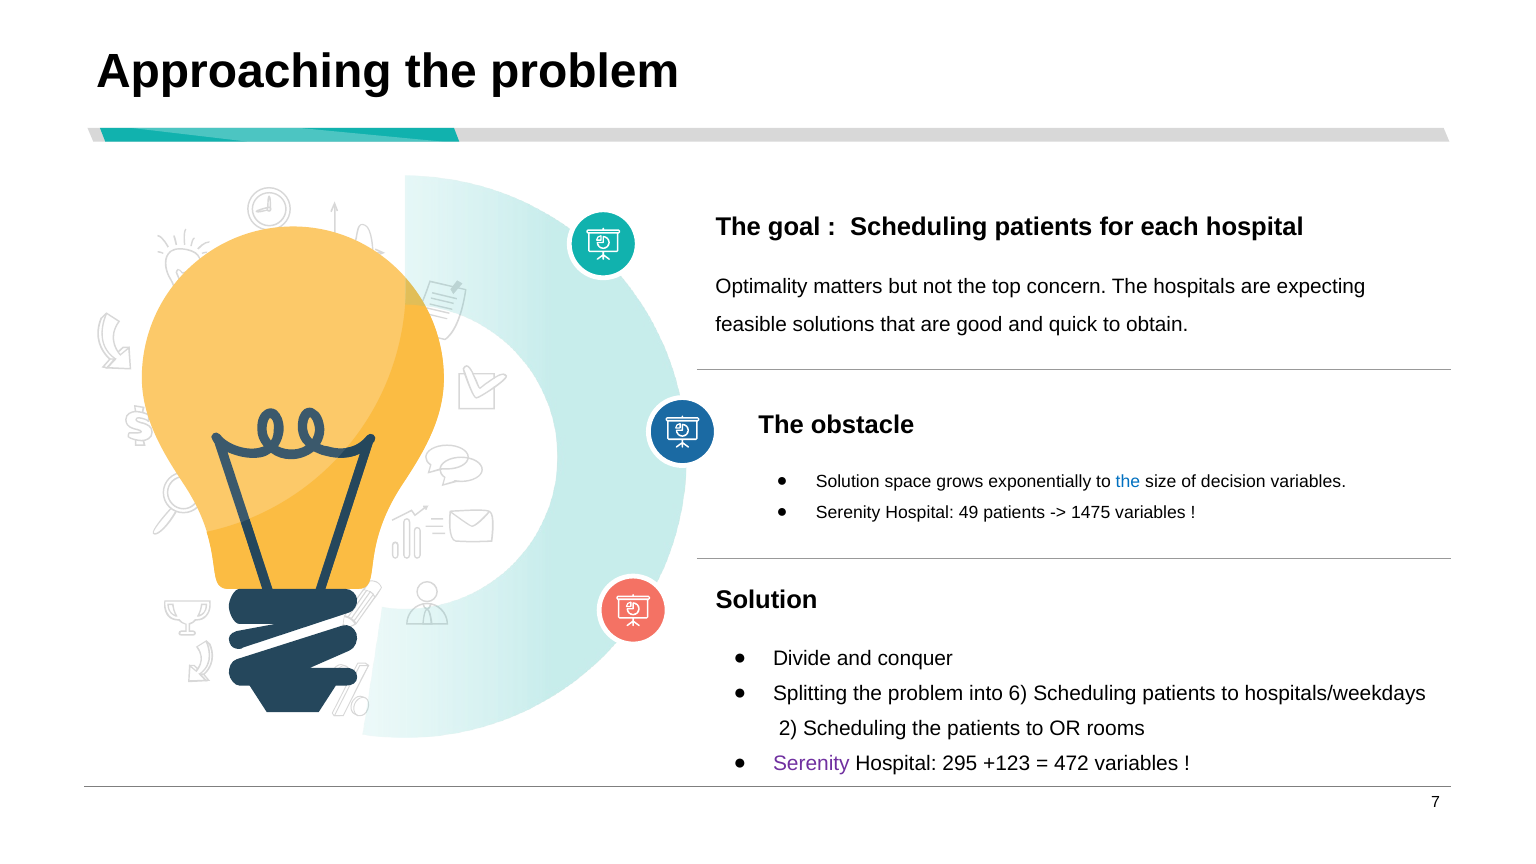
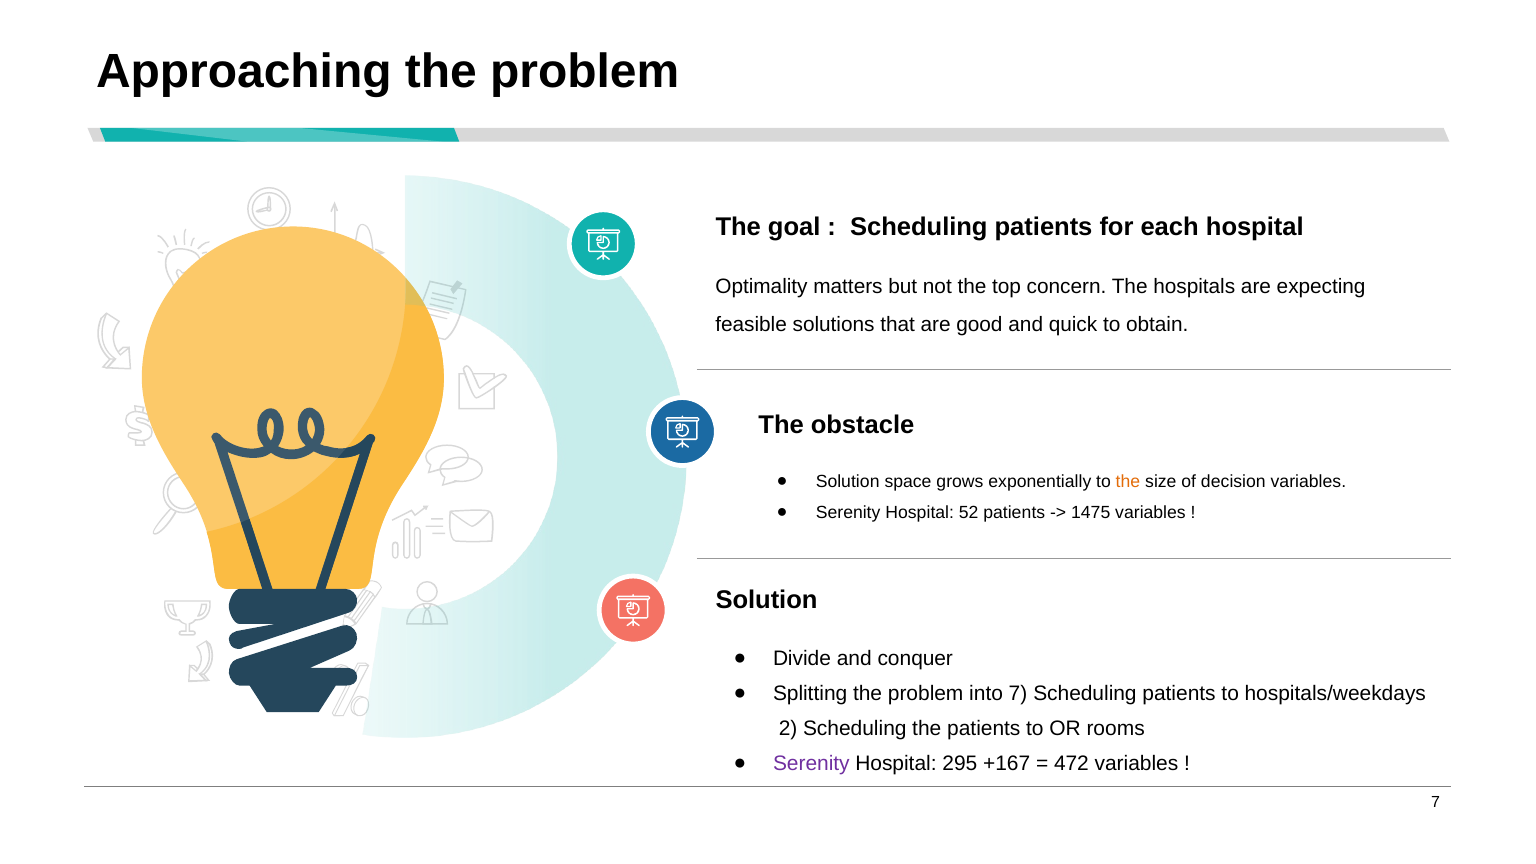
the at (1128, 481) colour: blue -> orange
49: 49 -> 52
into 6: 6 -> 7
+123: +123 -> +167
